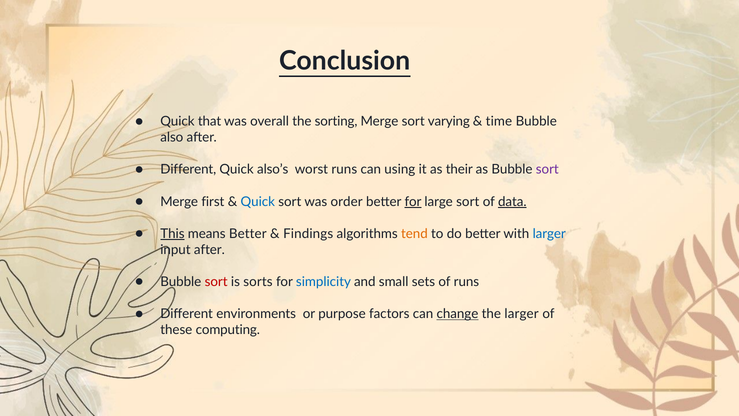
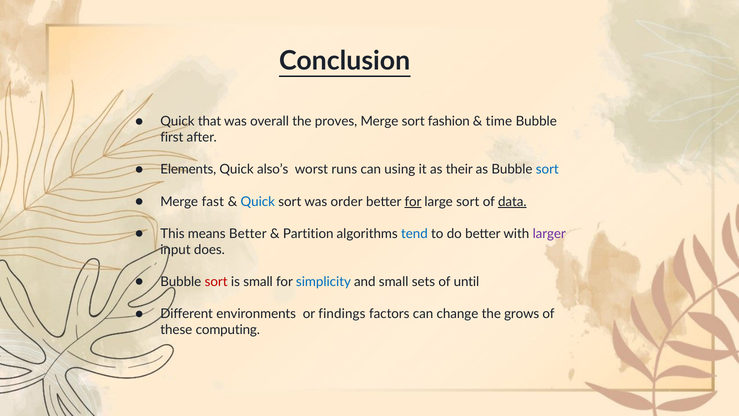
sorting: sorting -> proves
varying: varying -> fashion
also: also -> first
Different at (188, 169): Different -> Elements
sort at (547, 169) colour: purple -> blue
first: first -> fast
This underline: present -> none
Findings: Findings -> Partition
tend colour: orange -> blue
larger at (549, 234) colour: blue -> purple
input after: after -> does
is sorts: sorts -> small
of runs: runs -> until
purpose: purpose -> findings
change underline: present -> none
the larger: larger -> grows
